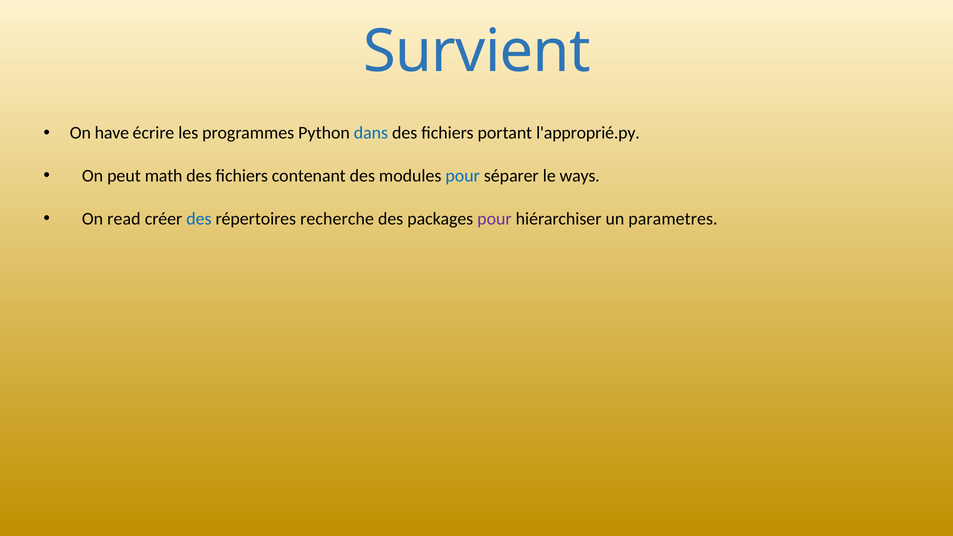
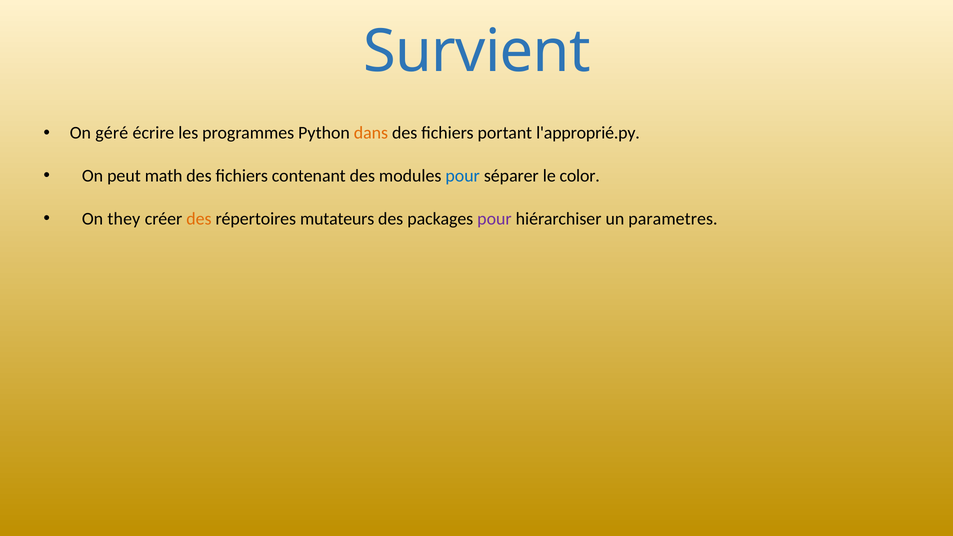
have: have -> géré
dans colour: blue -> orange
ways: ways -> color
read: read -> they
des at (199, 219) colour: blue -> orange
recherche: recherche -> mutateurs
